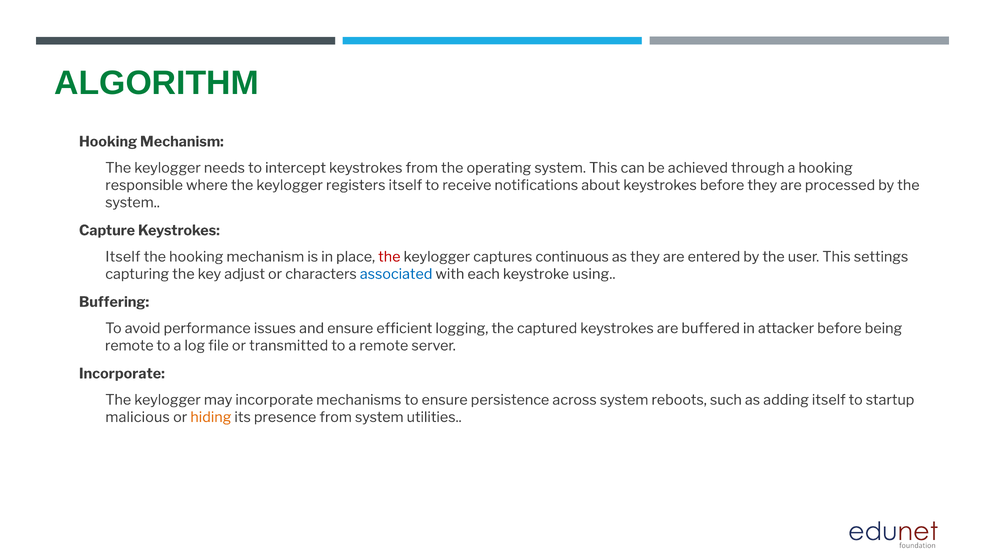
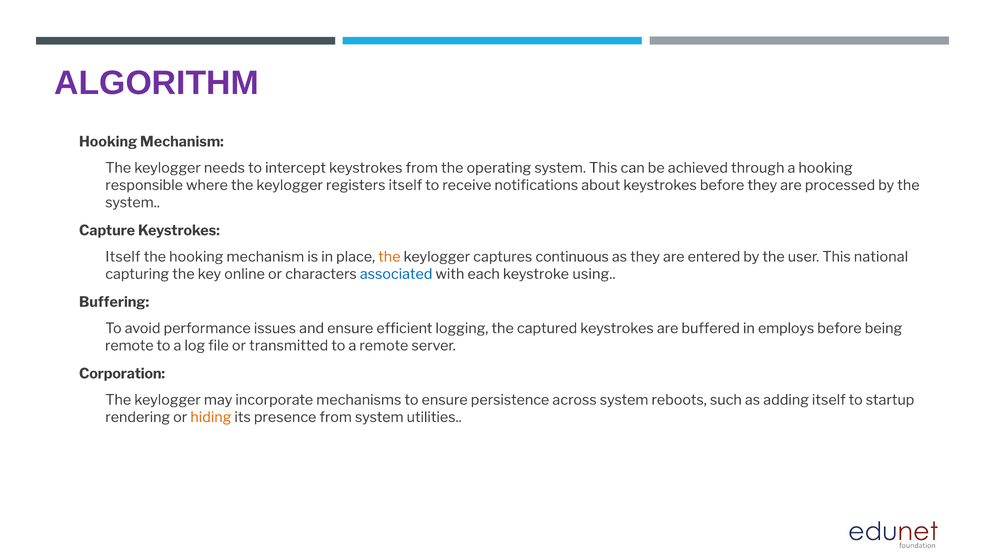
ALGORITHM colour: green -> purple
the at (389, 257) colour: red -> orange
settings: settings -> national
adjust: adjust -> online
attacker: attacker -> employs
Incorporate at (122, 374): Incorporate -> Corporation
malicious: malicious -> rendering
